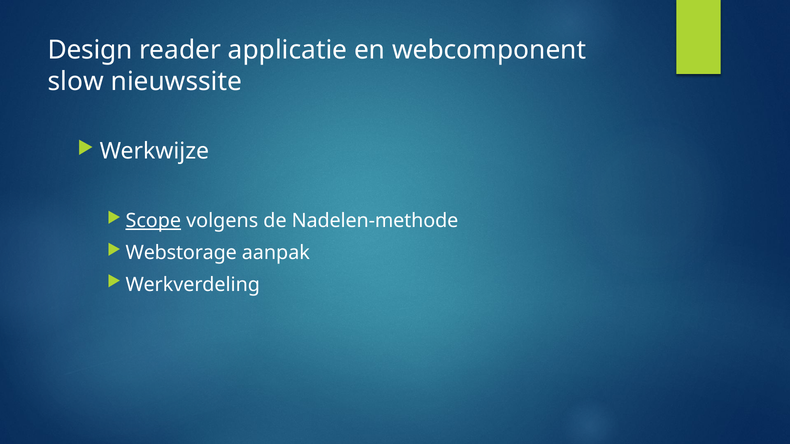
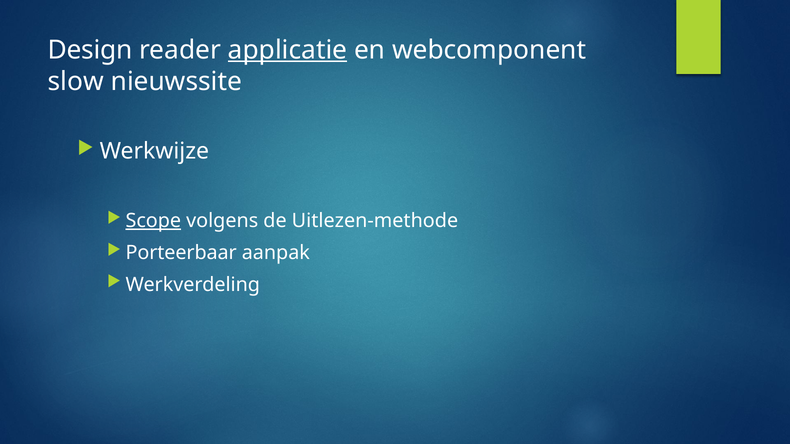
applicatie underline: none -> present
Nadelen-methode: Nadelen-methode -> Uitlezen-methode
Webstorage: Webstorage -> Porteerbaar
